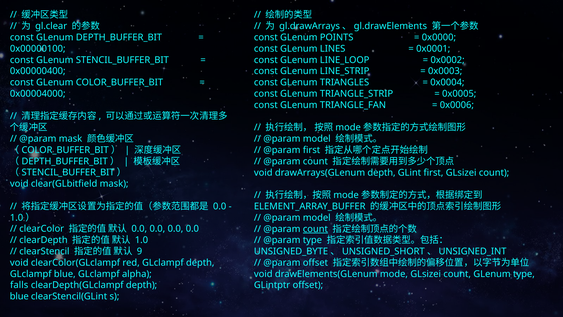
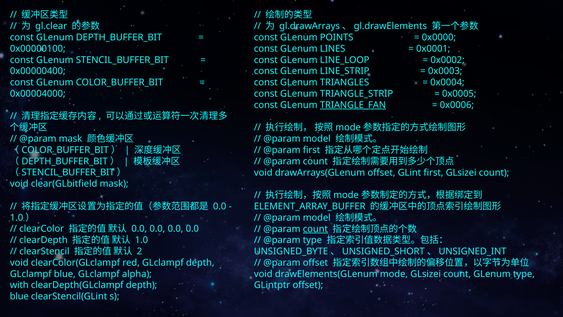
TRIANGLE_FAN underline: none -> present
drawArrays(GLenum depth: depth -> offset
9: 9 -> 2
falls: falls -> with
